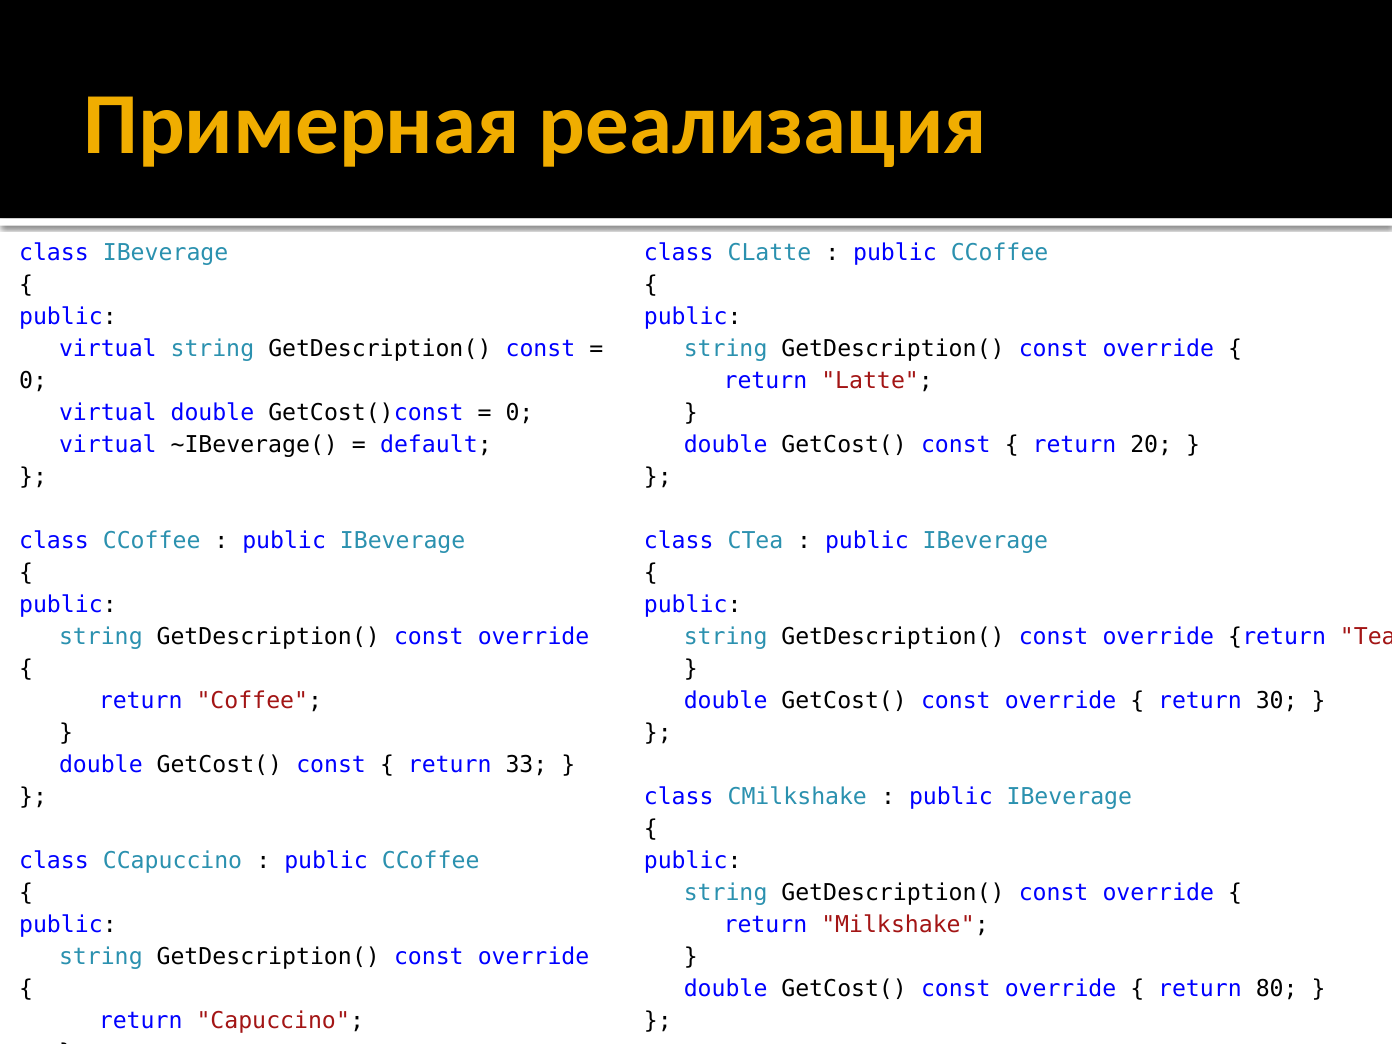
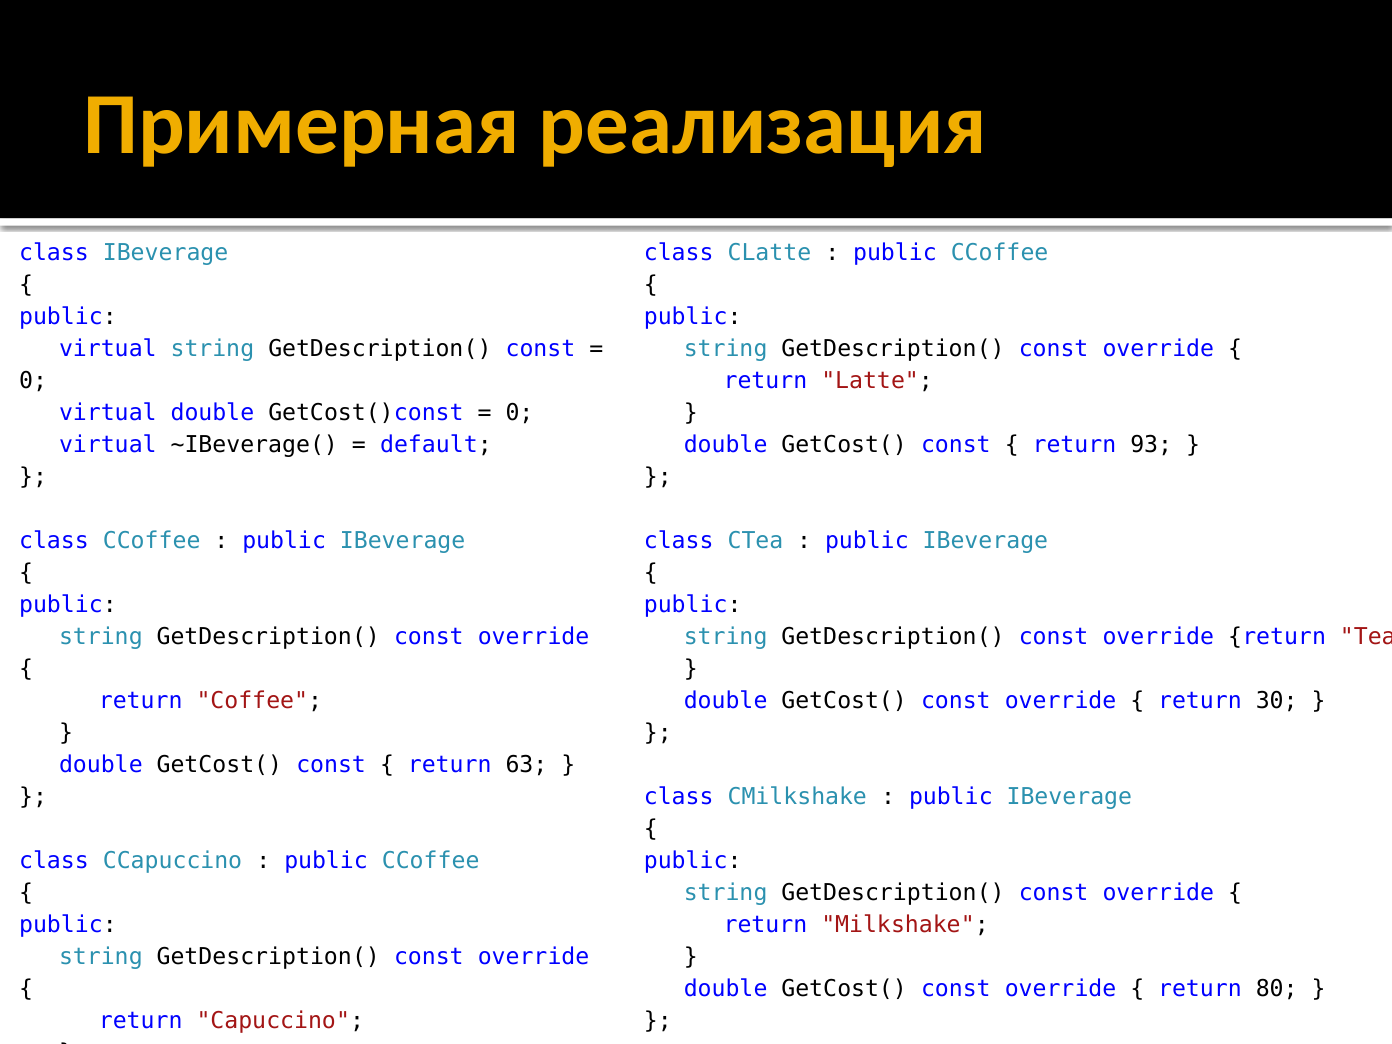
20: 20 -> 93
33: 33 -> 63
